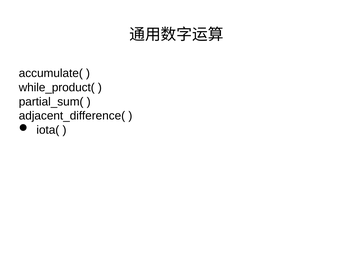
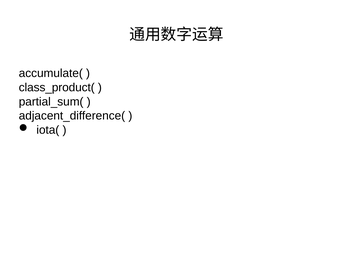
while_product(: while_product( -> class_product(
